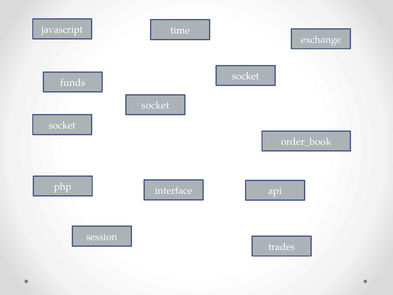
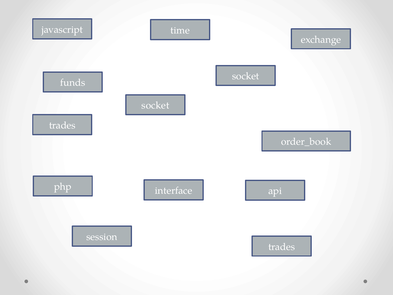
socket at (62, 125): socket -> trades
